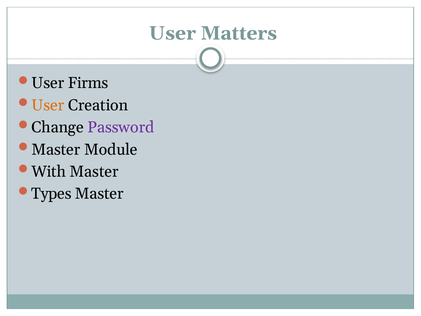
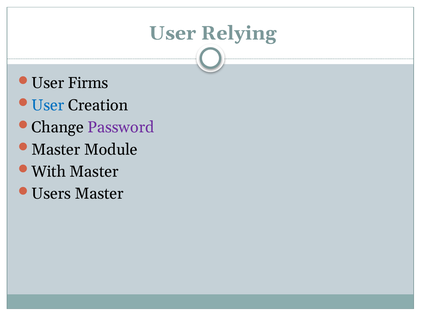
Matters: Matters -> Relying
User at (48, 105) colour: orange -> blue
Types: Types -> Users
